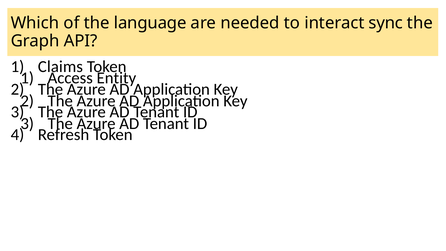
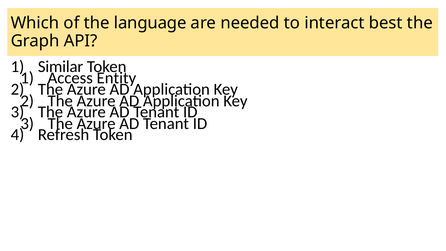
sync: sync -> best
Claims: Claims -> Similar
